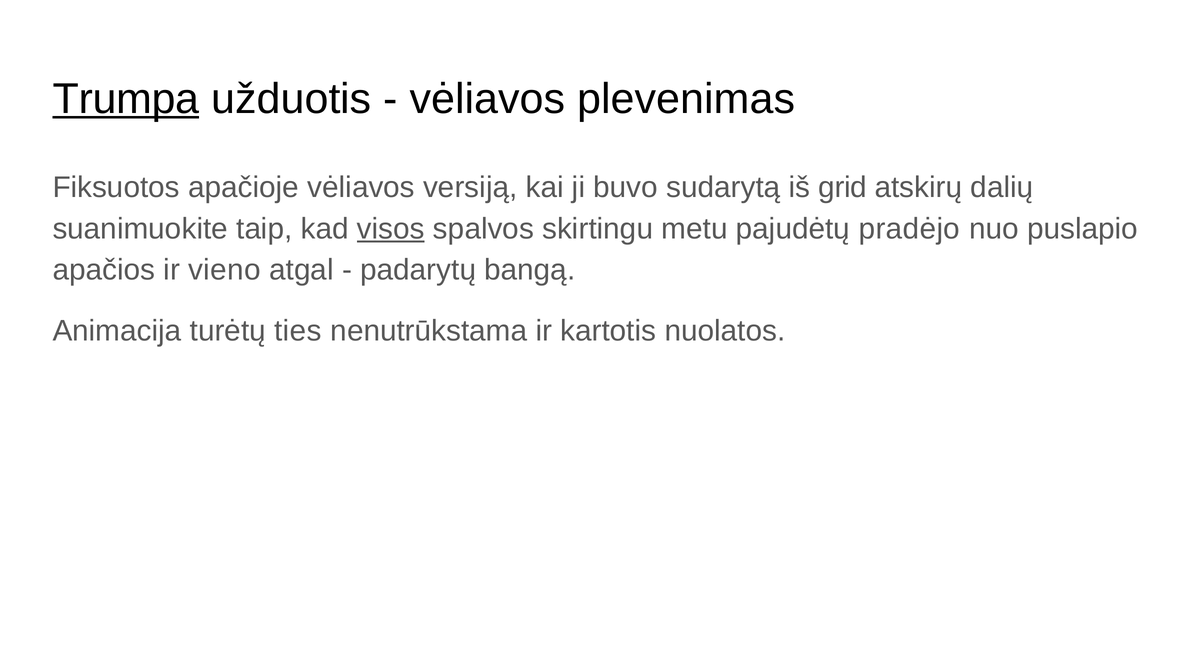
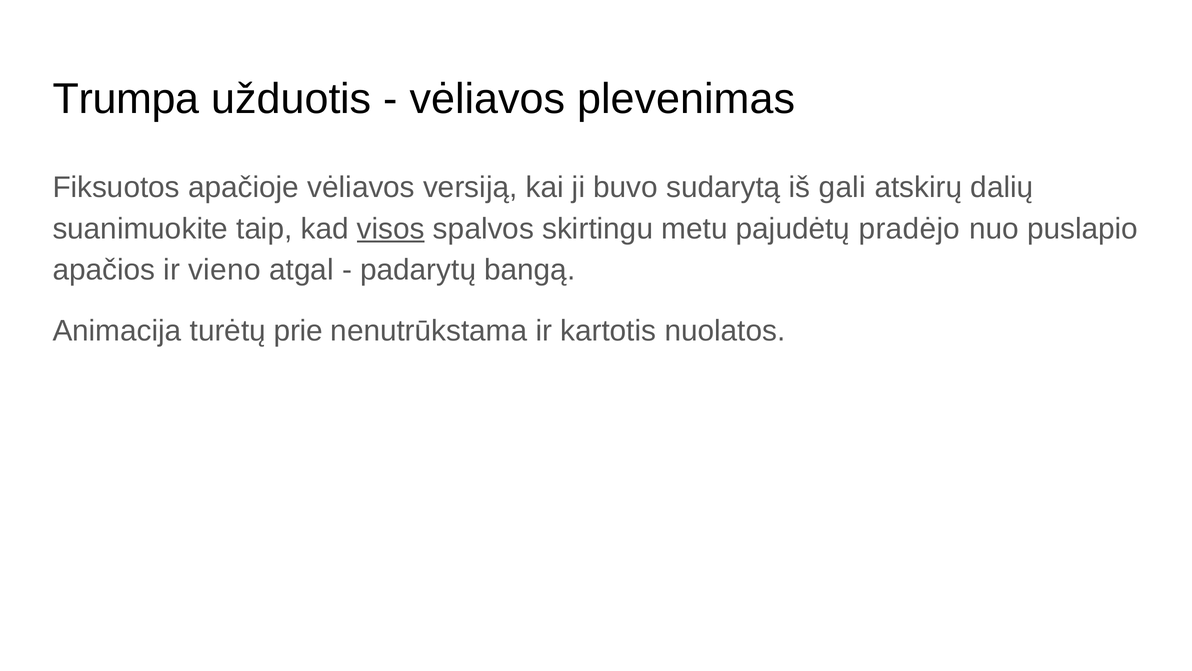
Trumpa underline: present -> none
grid: grid -> gali
ties: ties -> prie
